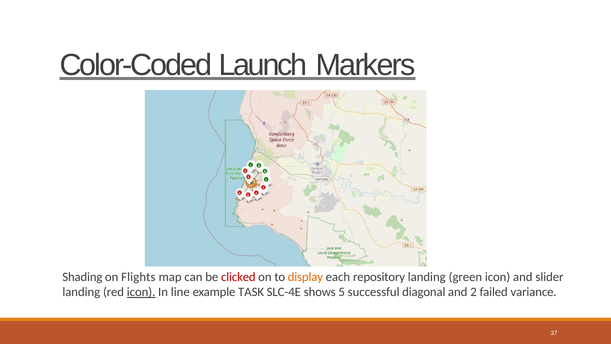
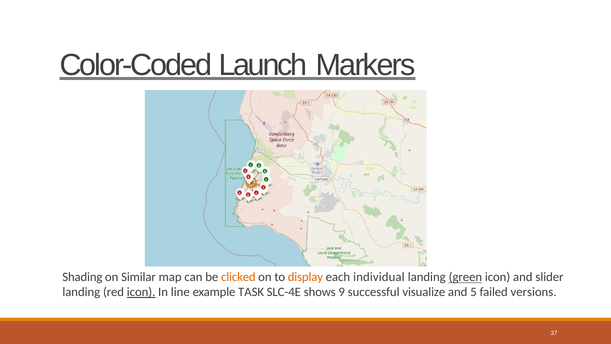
Flights: Flights -> Similar
clicked colour: red -> orange
repository: repository -> individual
green underline: none -> present
5: 5 -> 9
diagonal: diagonal -> visualize
2: 2 -> 5
variance: variance -> versions
